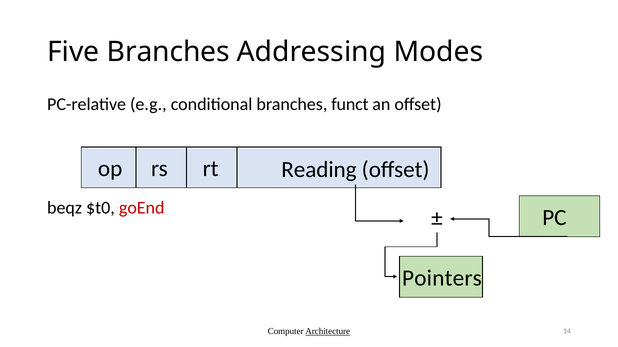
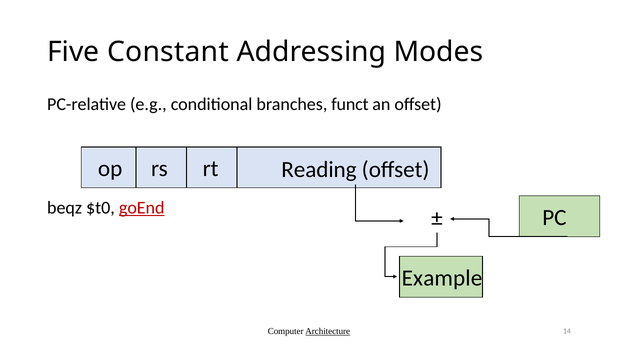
Five Branches: Branches -> Constant
goEnd underline: none -> present
Pointers: Pointers -> Example
